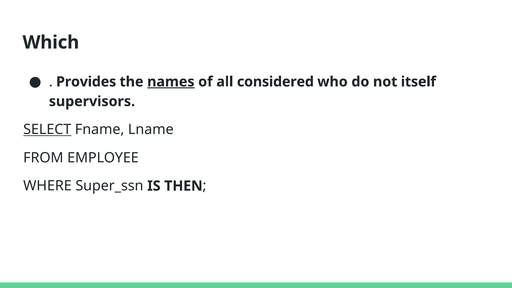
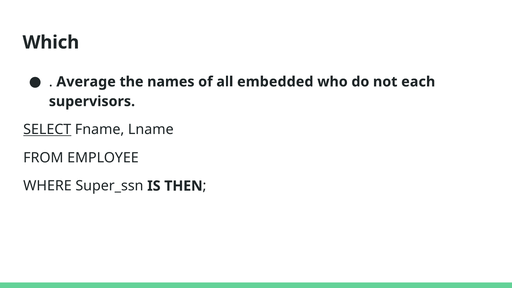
Provides: Provides -> Average
names underline: present -> none
considered: considered -> embedded
itself: itself -> each
